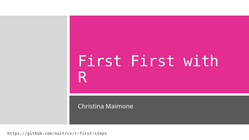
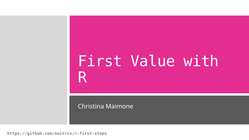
First First: First -> Value
